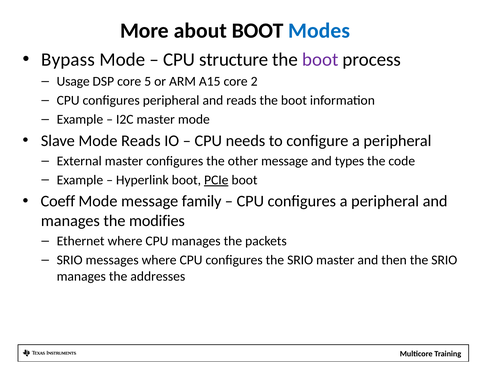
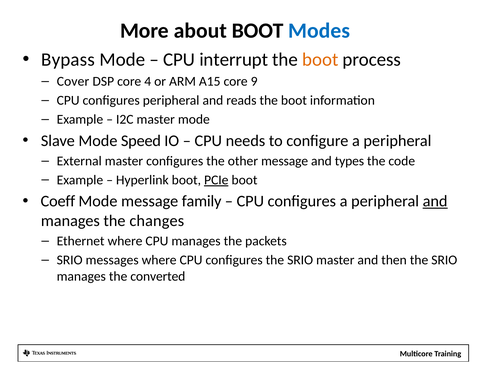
structure: structure -> interrupt
boot at (320, 60) colour: purple -> orange
Usage: Usage -> Cover
5: 5 -> 4
2: 2 -> 9
Mode Reads: Reads -> Speed
and at (435, 201) underline: none -> present
modifies: modifies -> changes
addresses: addresses -> converted
